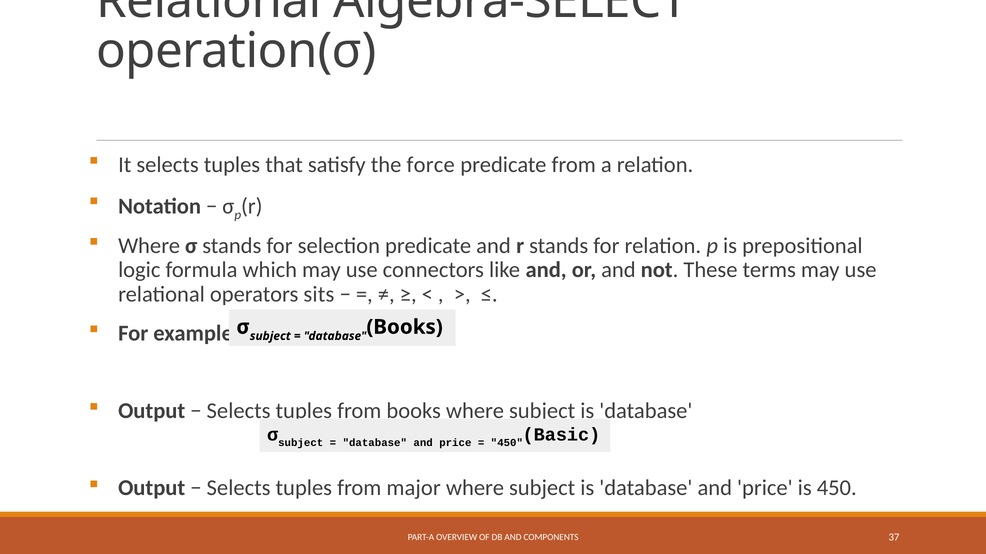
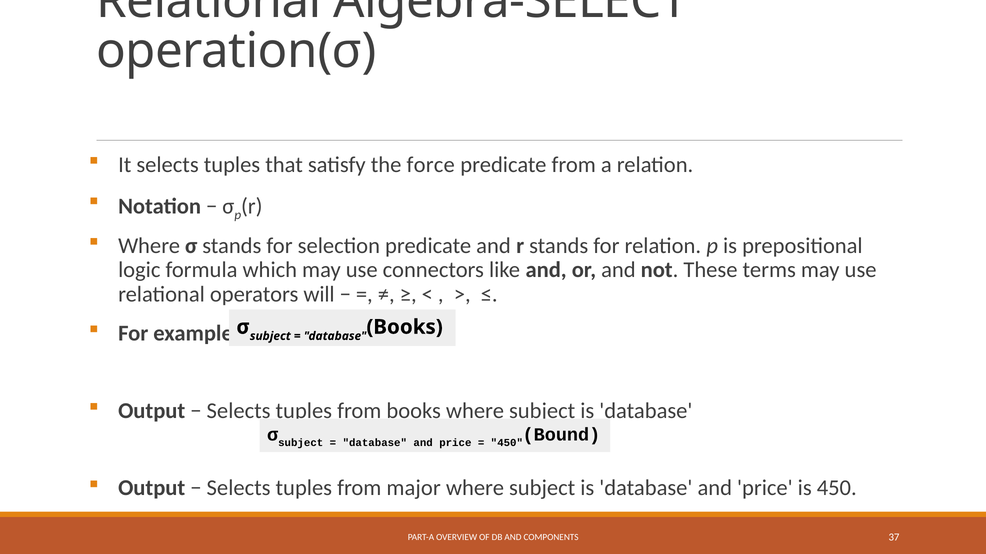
sits: sits -> will
Basic: Basic -> Bound
